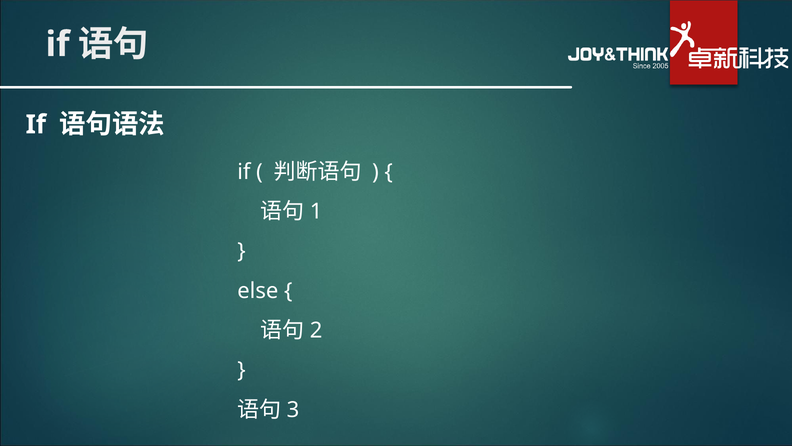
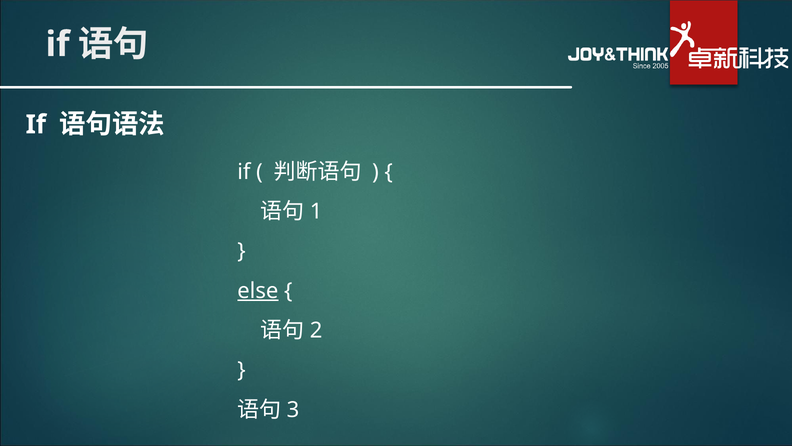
else underline: none -> present
